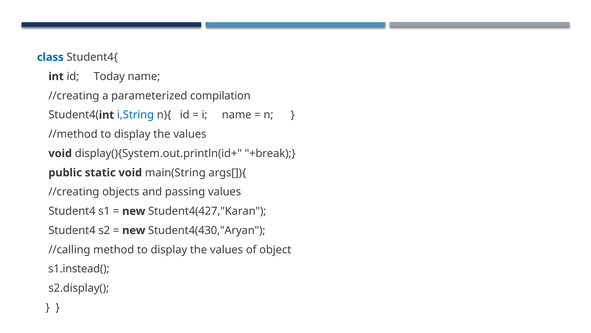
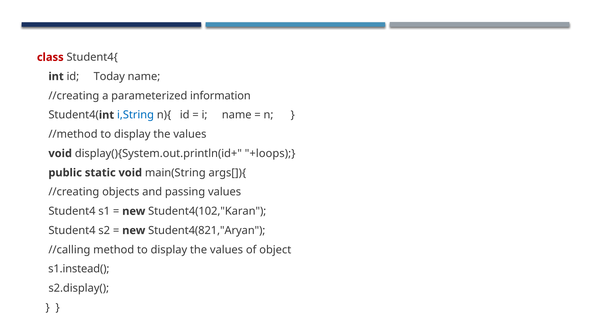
class colour: blue -> red
compilation: compilation -> information
+break: +break -> +loops
Student4(427,"Karan: Student4(427,"Karan -> Student4(102,"Karan
Student4(430,"Aryan: Student4(430,"Aryan -> Student4(821,"Aryan
